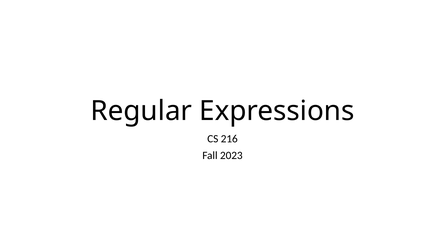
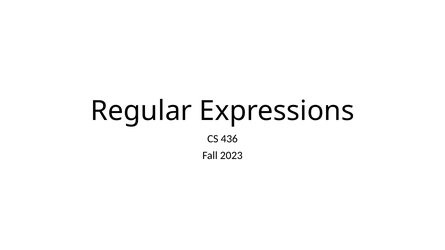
216: 216 -> 436
